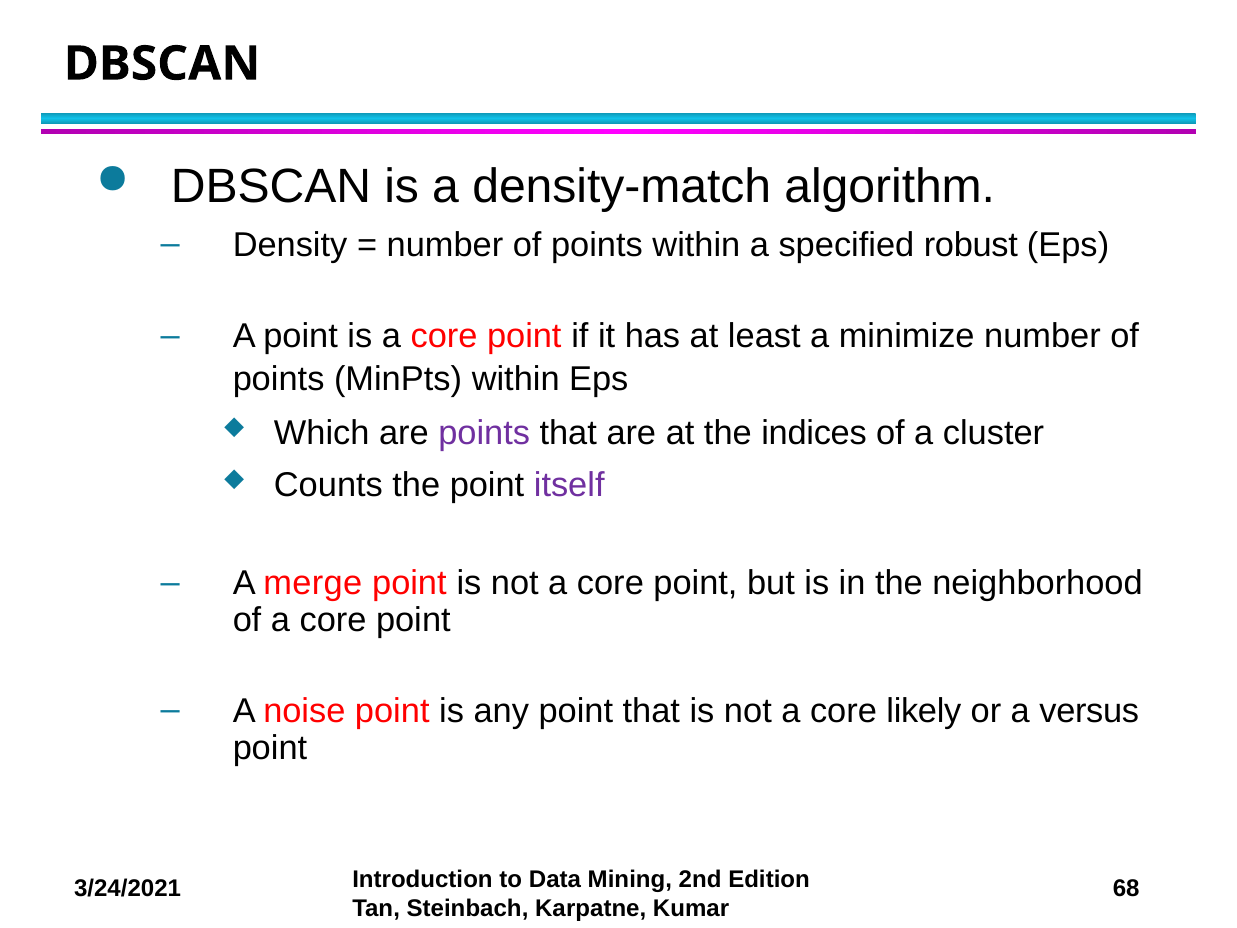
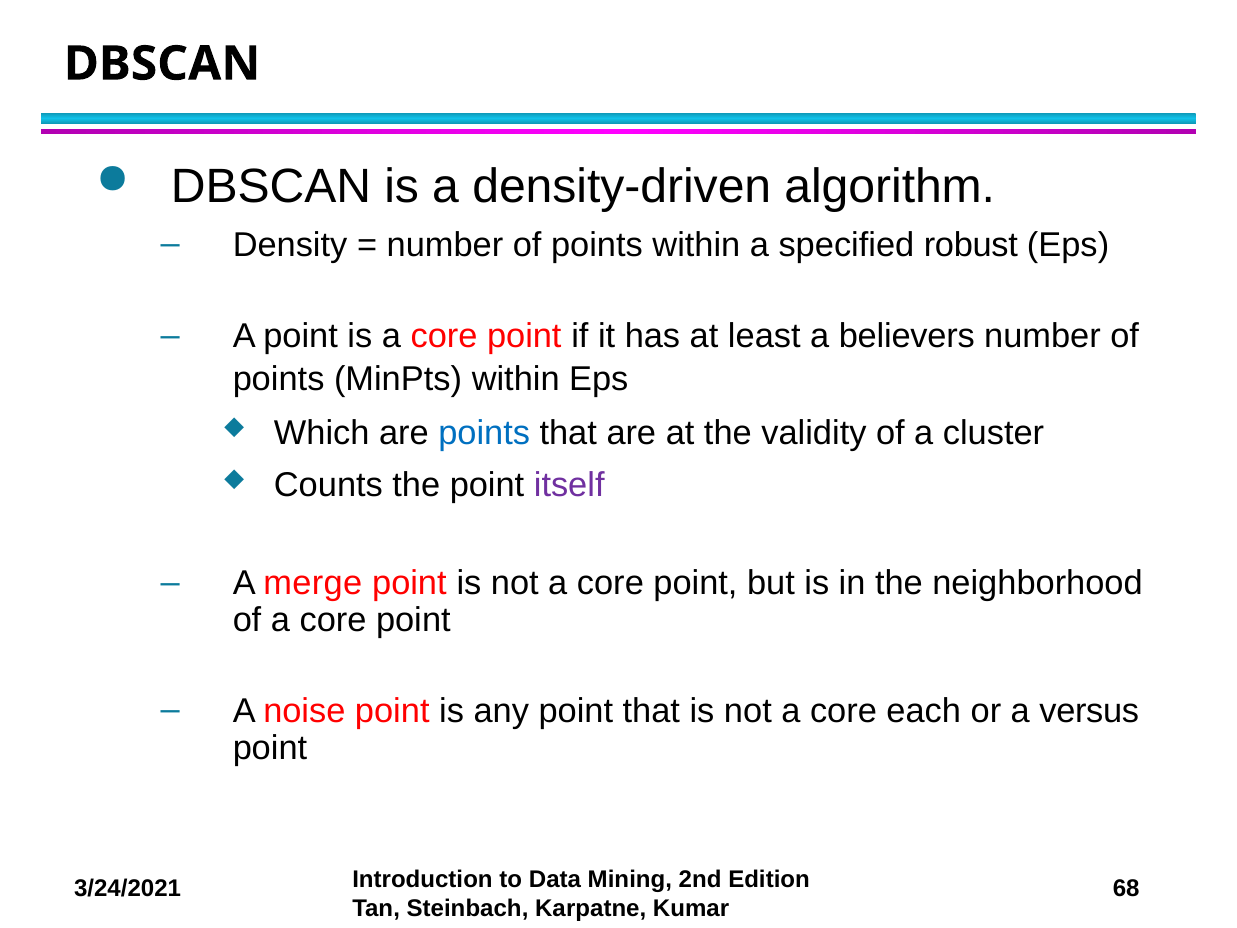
density-match: density-match -> density-driven
minimize: minimize -> believers
points at (484, 433) colour: purple -> blue
indices: indices -> validity
likely: likely -> each
